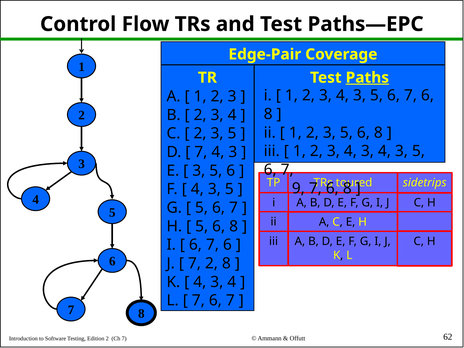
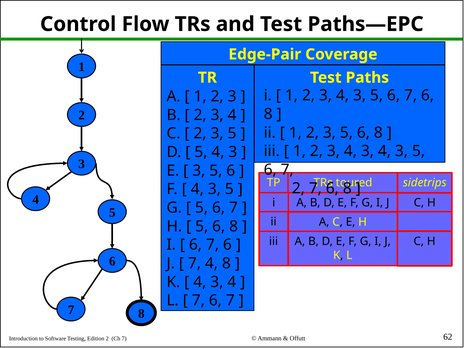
Paths underline: present -> none
7 at (201, 152): 7 -> 5
9 at (298, 188): 9 -> 2
7 2: 2 -> 4
